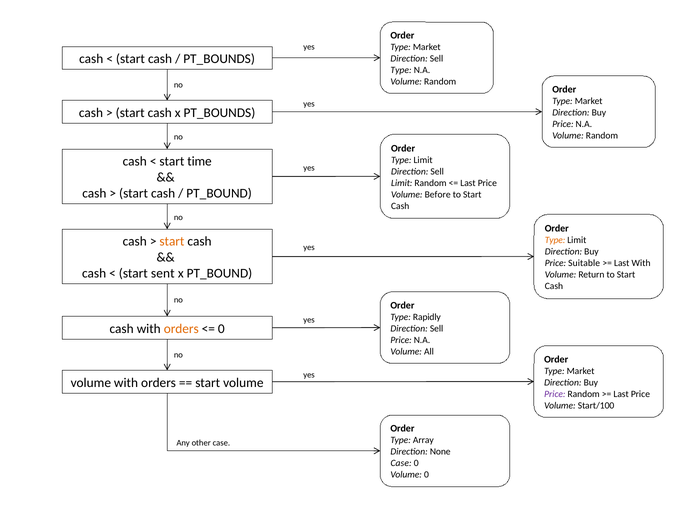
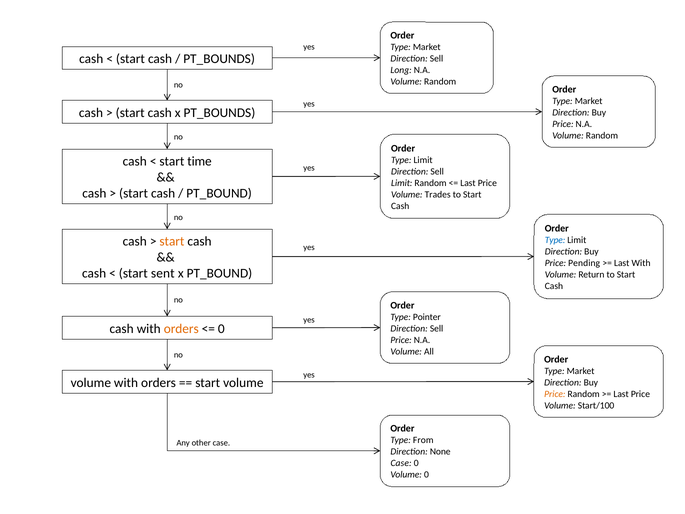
Type at (401, 70): Type -> Long
Before: Before -> Trades
Type at (555, 240) colour: orange -> blue
Suitable: Suitable -> Pending
Rapidly: Rapidly -> Pointer
Price at (555, 394) colour: purple -> orange
Array: Array -> From
